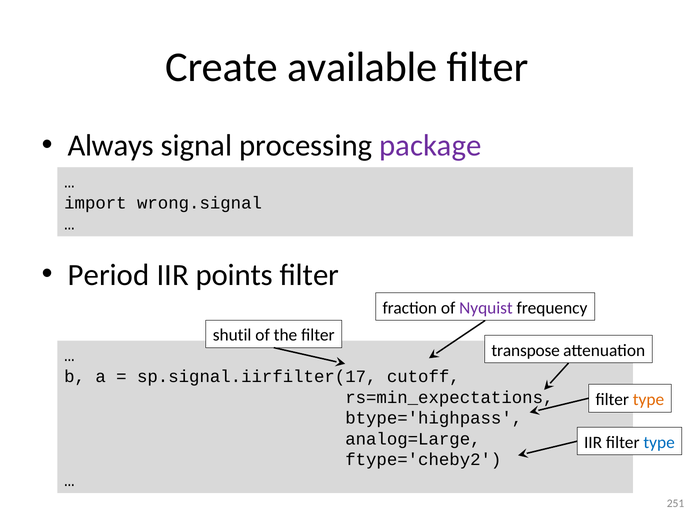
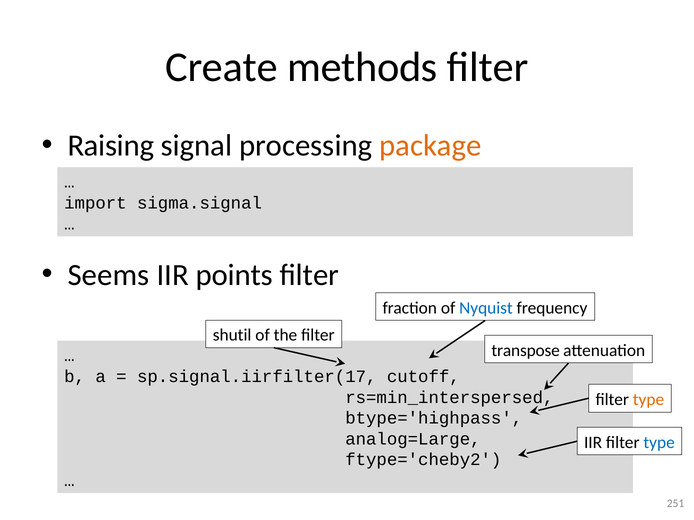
available: available -> methods
Always: Always -> Raising
package colour: purple -> orange
wrong.signal: wrong.signal -> sigma.signal
Period: Period -> Seems
Nyquist colour: purple -> blue
rs=min_expectations: rs=min_expectations -> rs=min_interspersed
